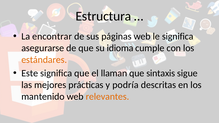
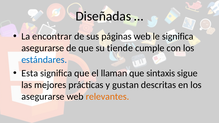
Estructura: Estructura -> Diseñadas
idioma: idioma -> tiende
estándares colour: orange -> blue
Este: Este -> Esta
podría: podría -> gustan
mantenido at (43, 97): mantenido -> asegurarse
